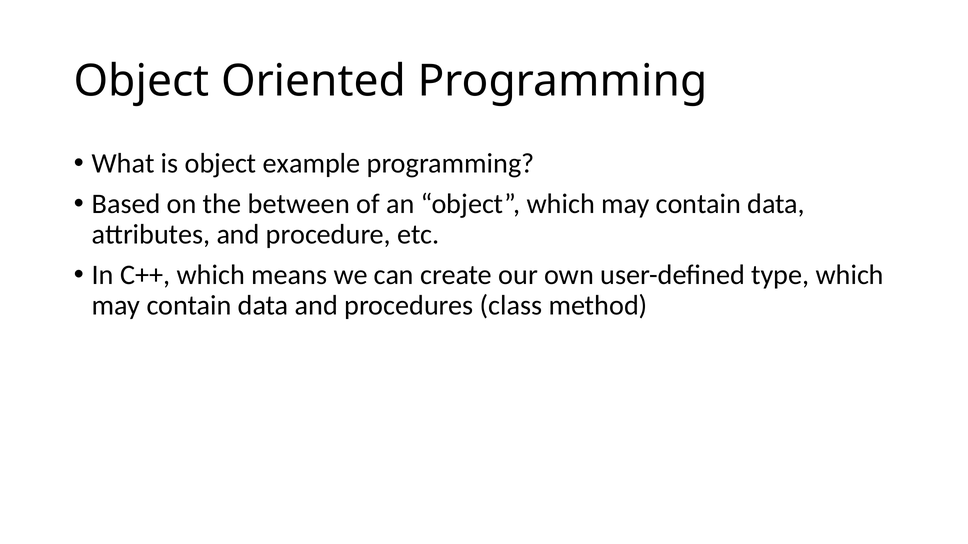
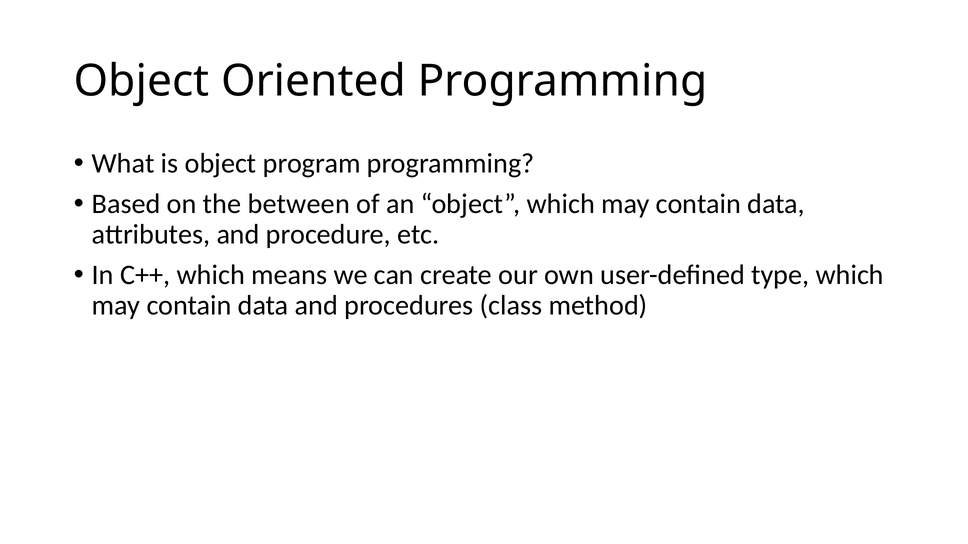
example: example -> program
